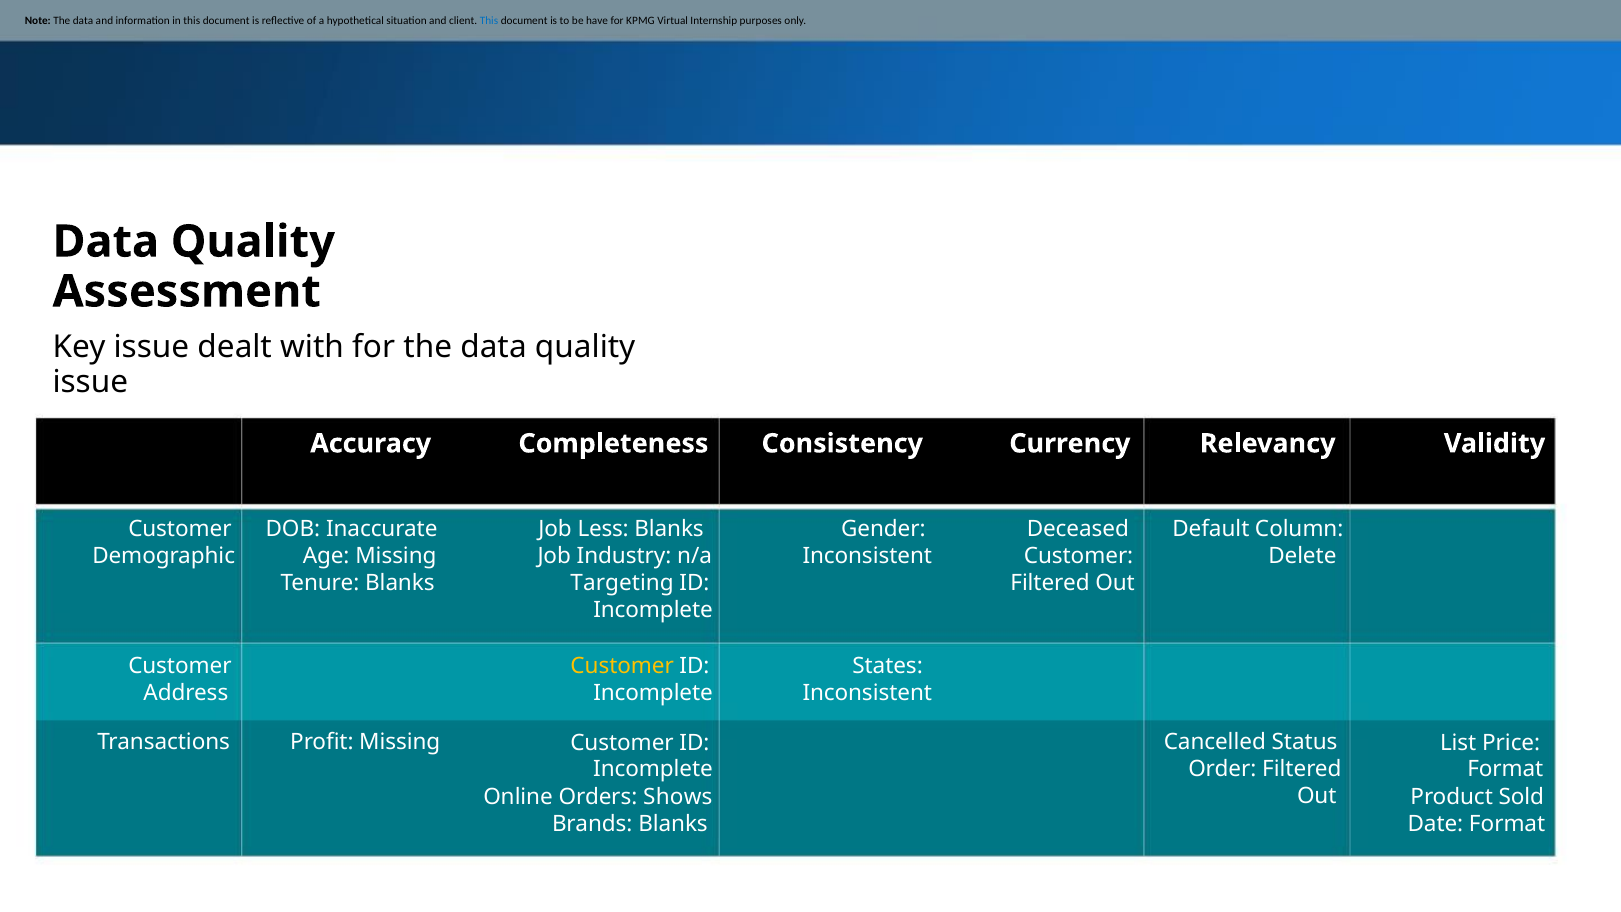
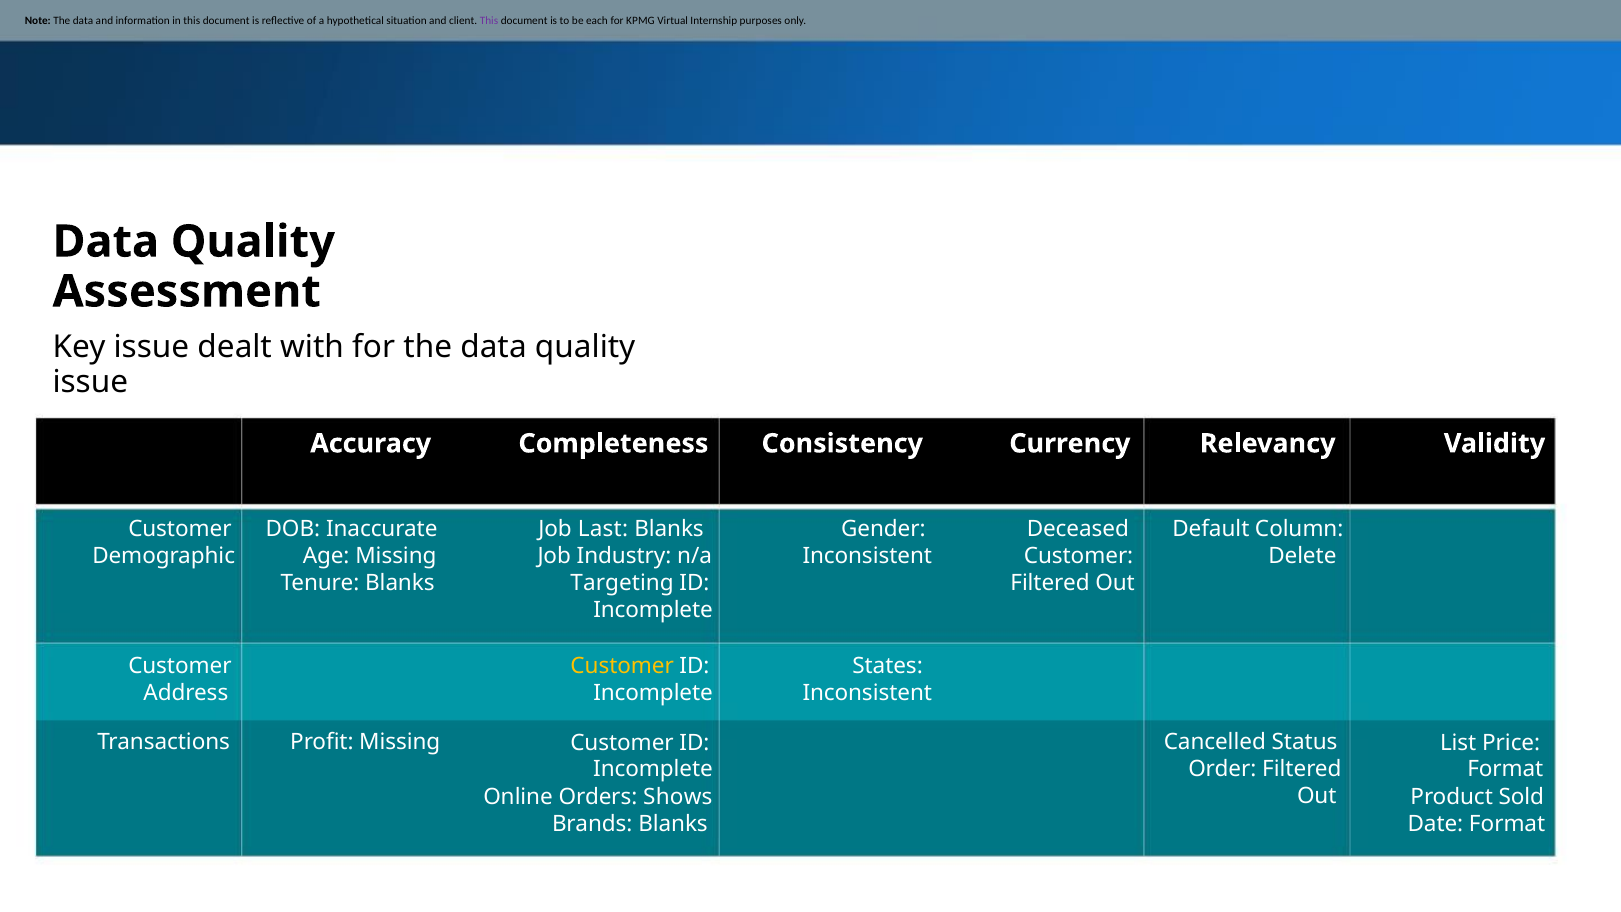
This at (489, 21) colour: blue -> purple
have: have -> each
Less: Less -> Last
